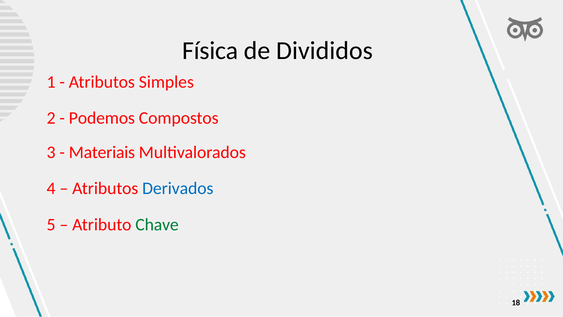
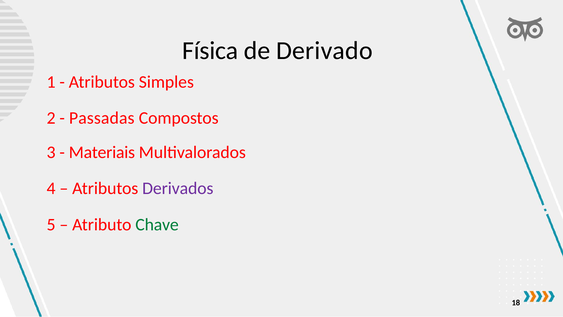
Divididos: Divididos -> Derivado
Podemos: Podemos -> Passadas
Derivados colour: blue -> purple
